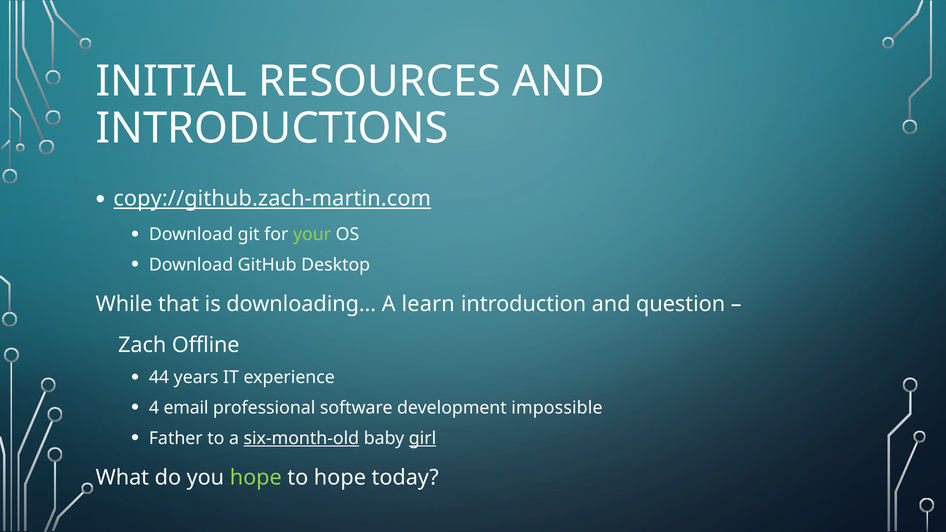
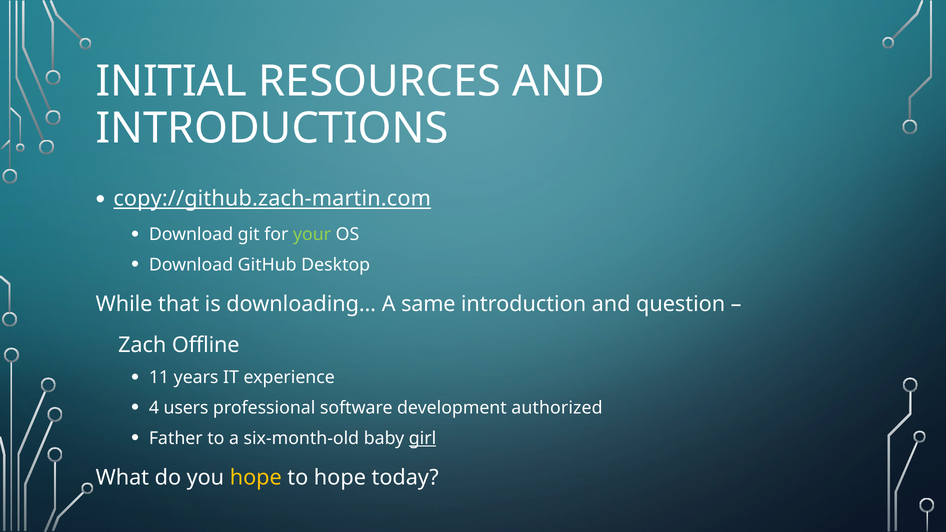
learn: learn -> same
44: 44 -> 11
email: email -> users
impossible: impossible -> authorized
six-month-old underline: present -> none
hope at (256, 477) colour: light green -> yellow
